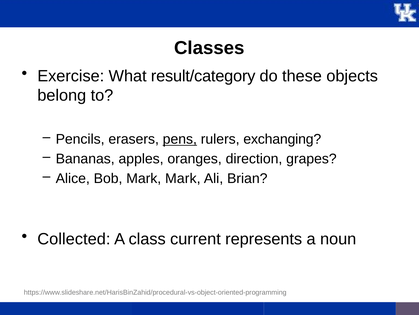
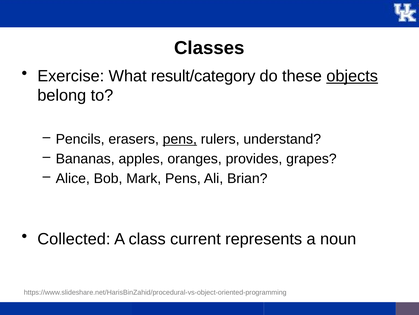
objects underline: none -> present
exchanging: exchanging -> understand
direction: direction -> provides
Mark Mark: Mark -> Pens
